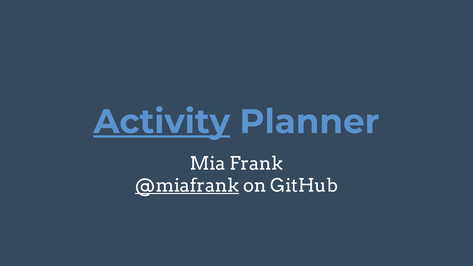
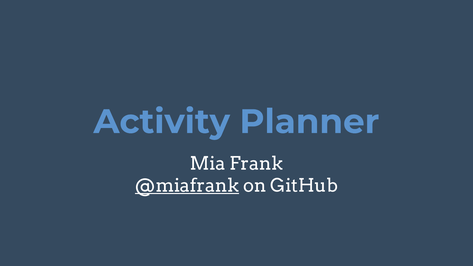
Activity underline: present -> none
